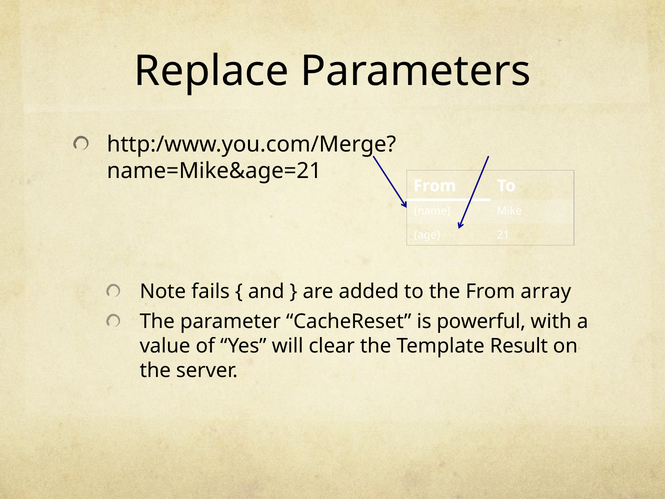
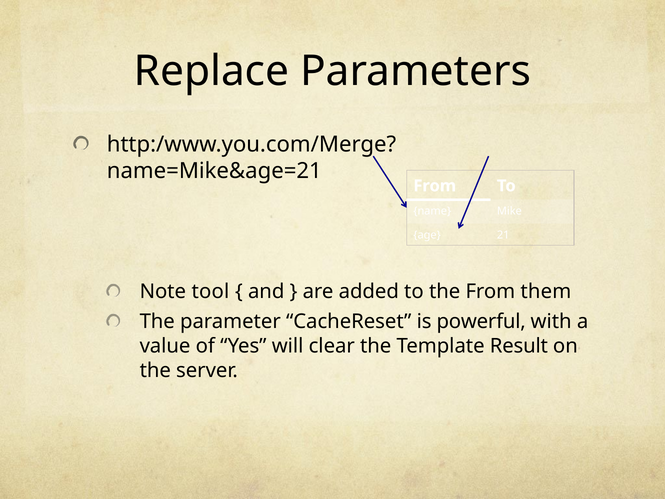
fails: fails -> tool
array: array -> them
